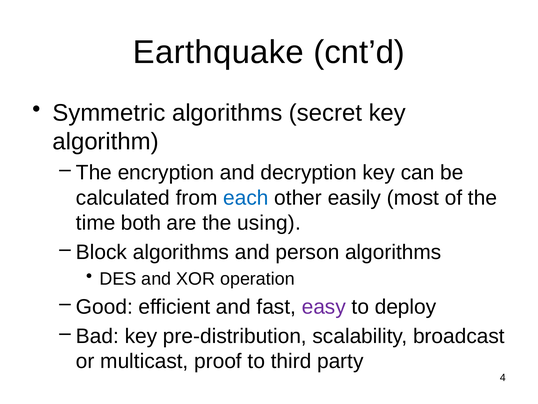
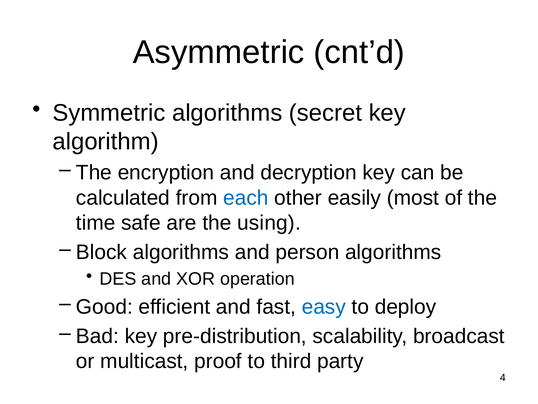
Earthquake: Earthquake -> Asymmetric
both: both -> safe
easy colour: purple -> blue
